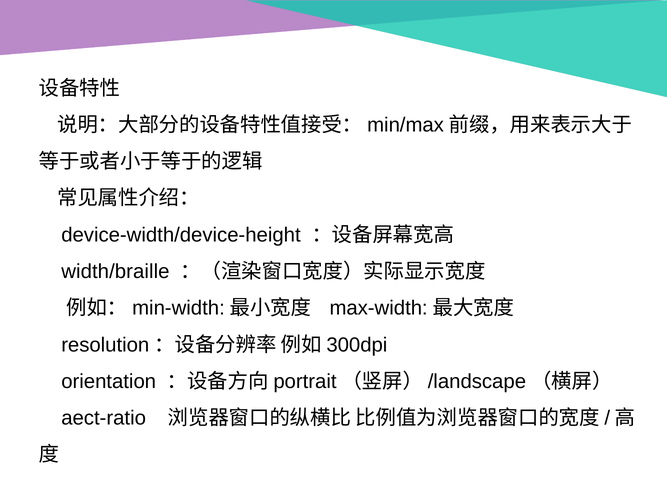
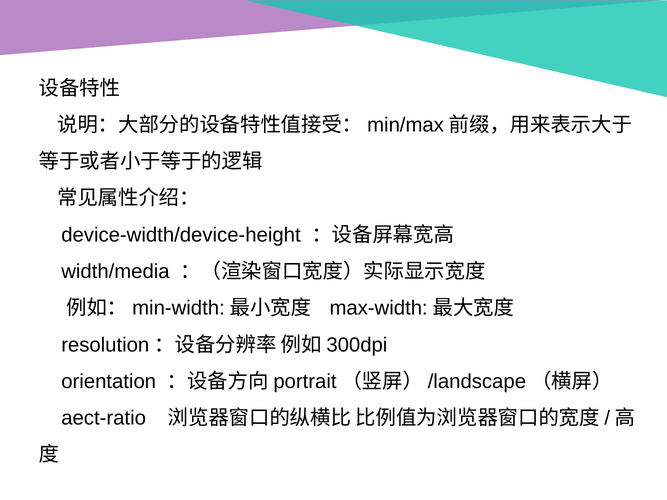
width/braille: width/braille -> width/media
